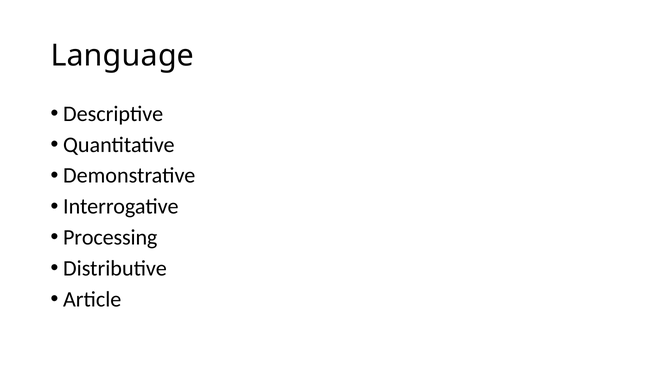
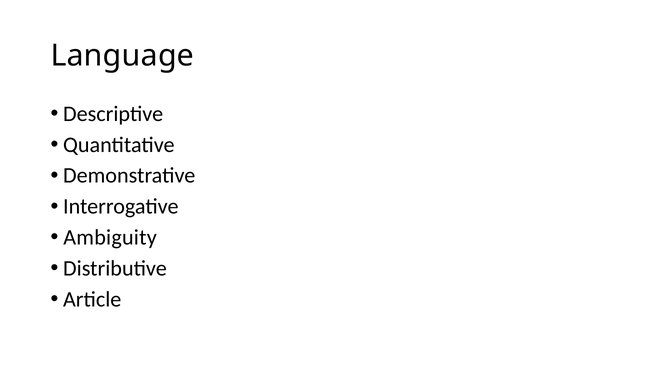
Processing: Processing -> Ambiguity
